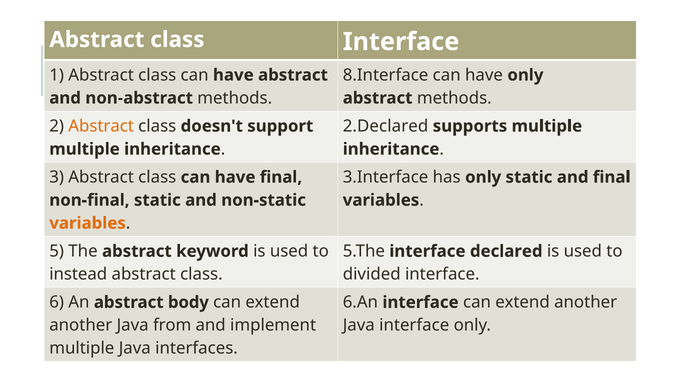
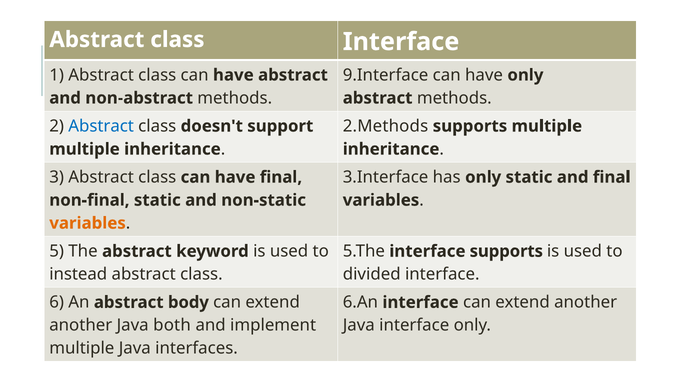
8.Interface: 8.Interface -> 9.Interface
Abstract at (101, 126) colour: orange -> blue
2.Declared: 2.Declared -> 2.Methods
interface declared: declared -> supports
from: from -> both
